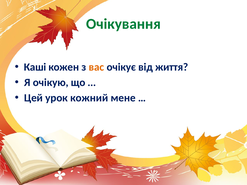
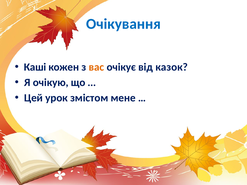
Очікування colour: green -> blue
життя: життя -> казок
кожний: кожний -> змістом
